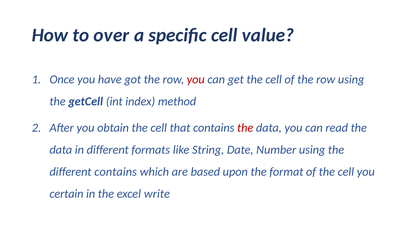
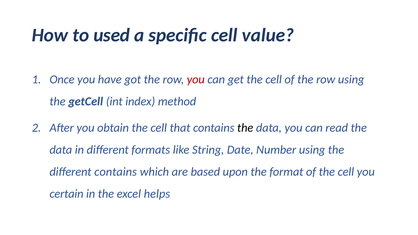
over: over -> used
the at (245, 128) colour: red -> black
write: write -> helps
